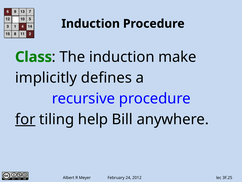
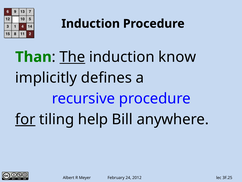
Class: Class -> Than
The underline: none -> present
make: make -> know
